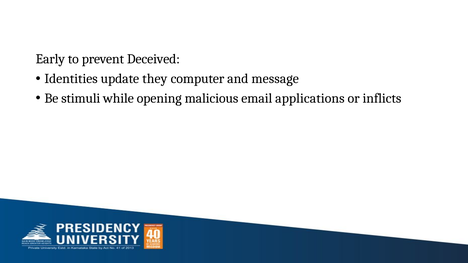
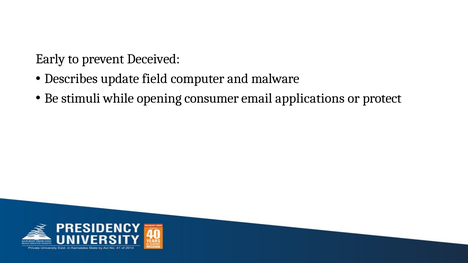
Identities: Identities -> Describes
they: they -> field
message: message -> malware
malicious: malicious -> consumer
inflicts: inflicts -> protect
